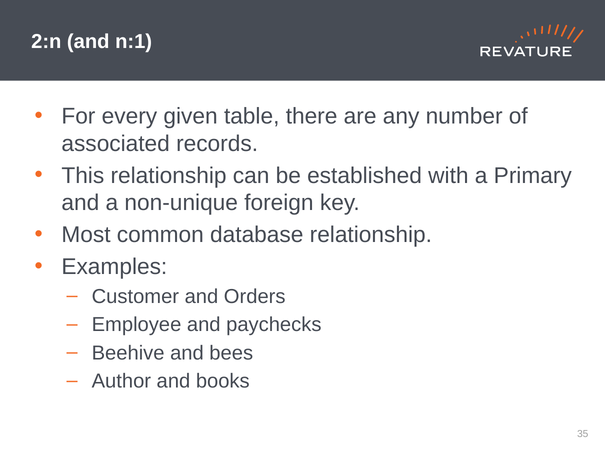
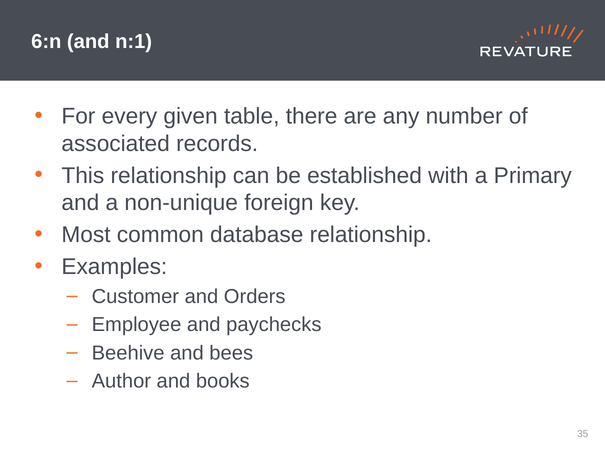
2:n: 2:n -> 6:n
